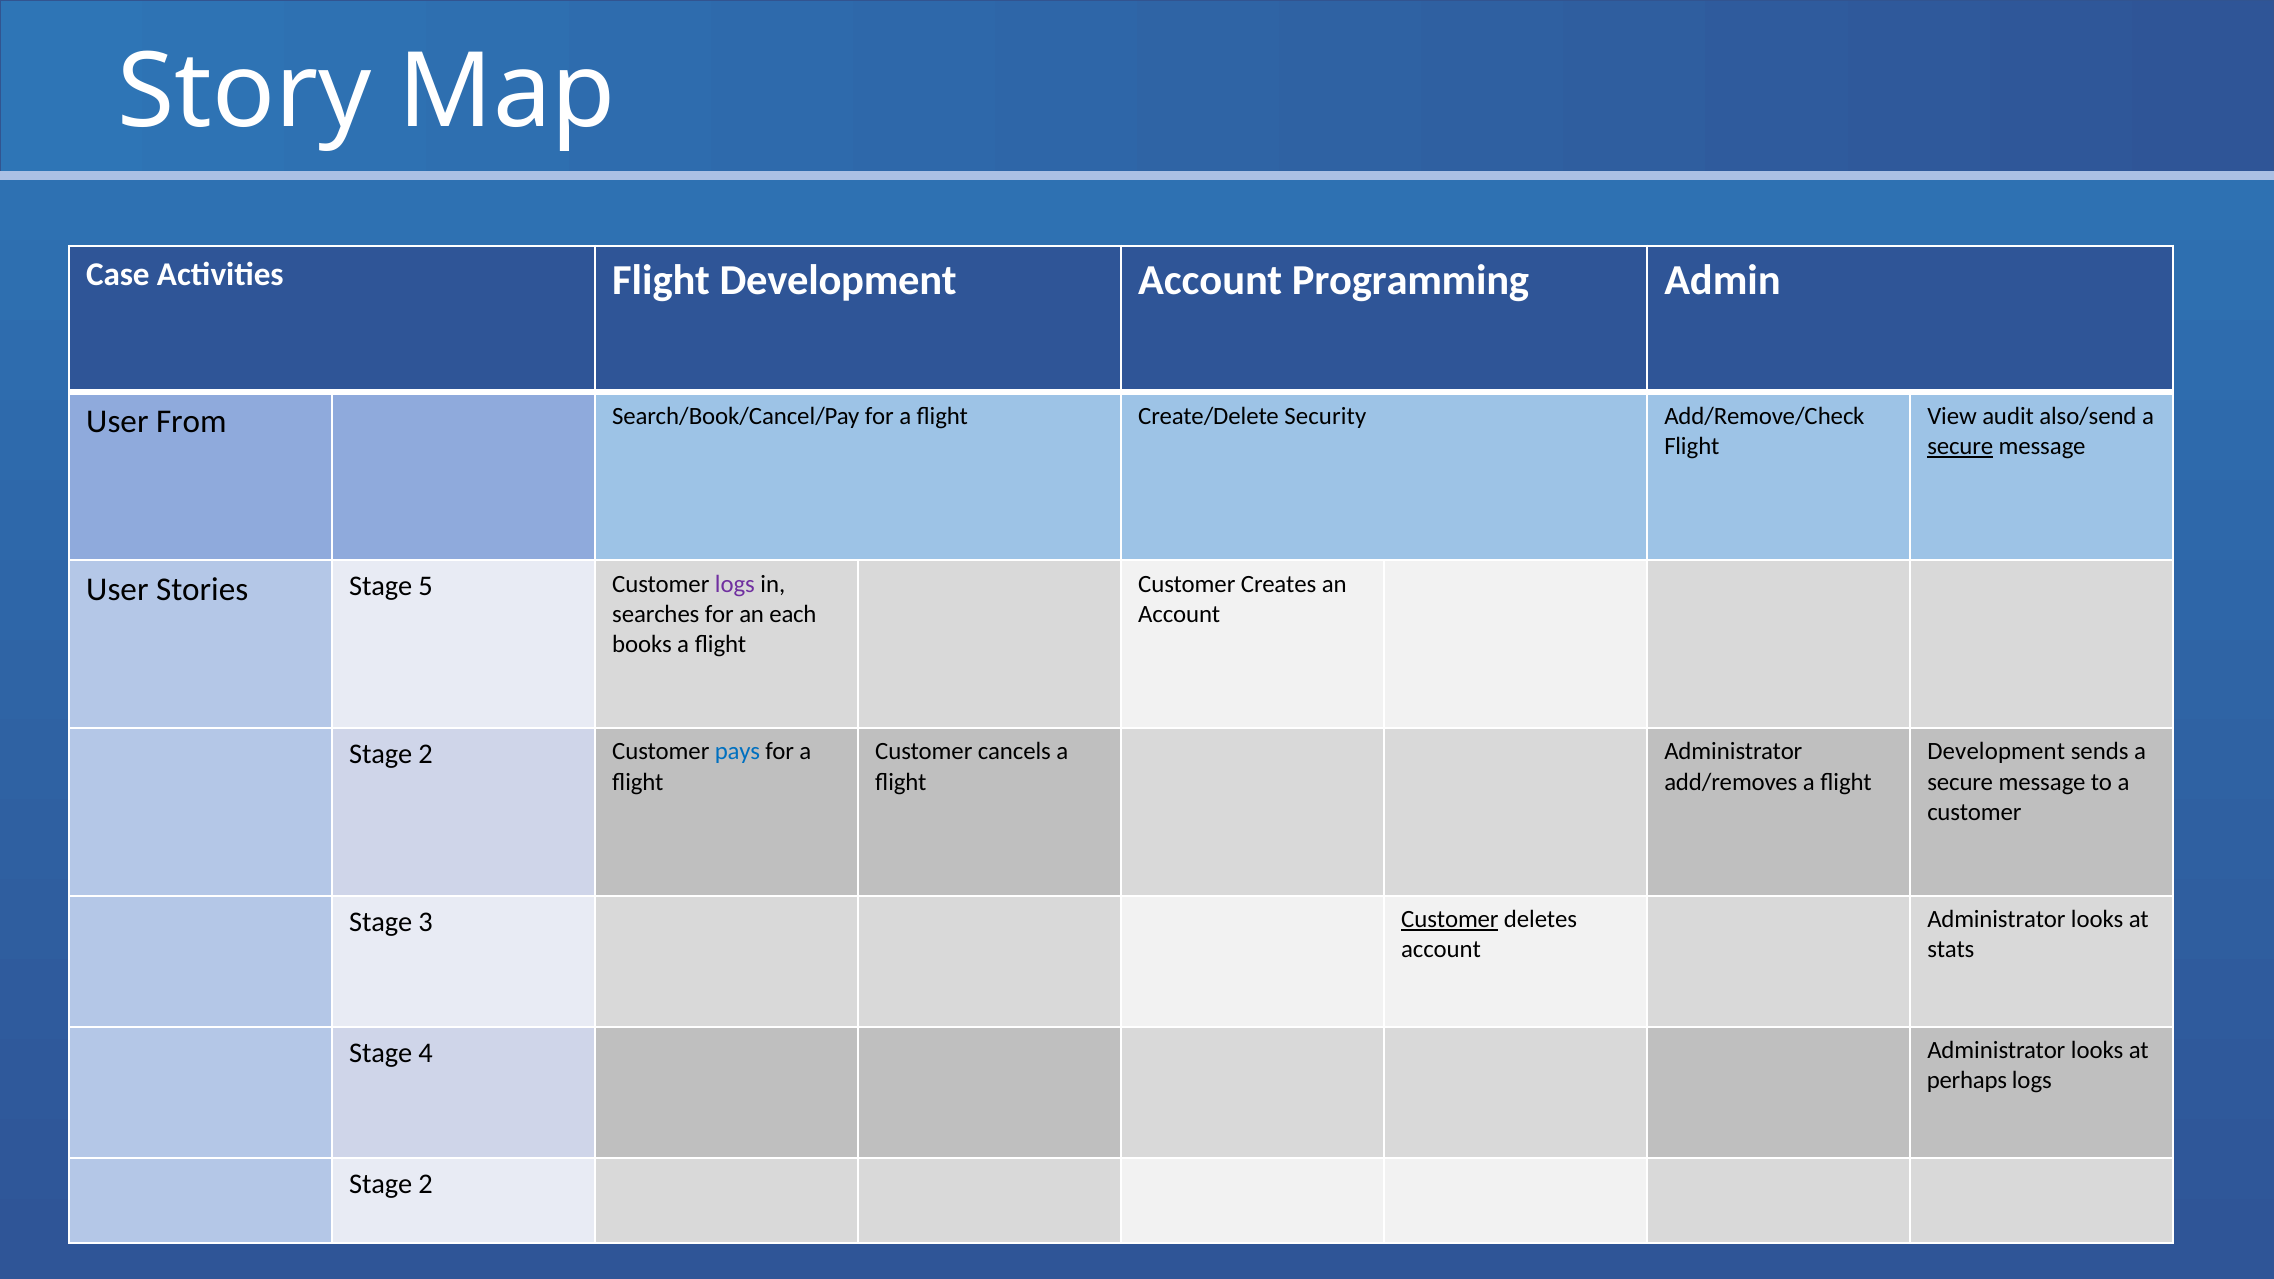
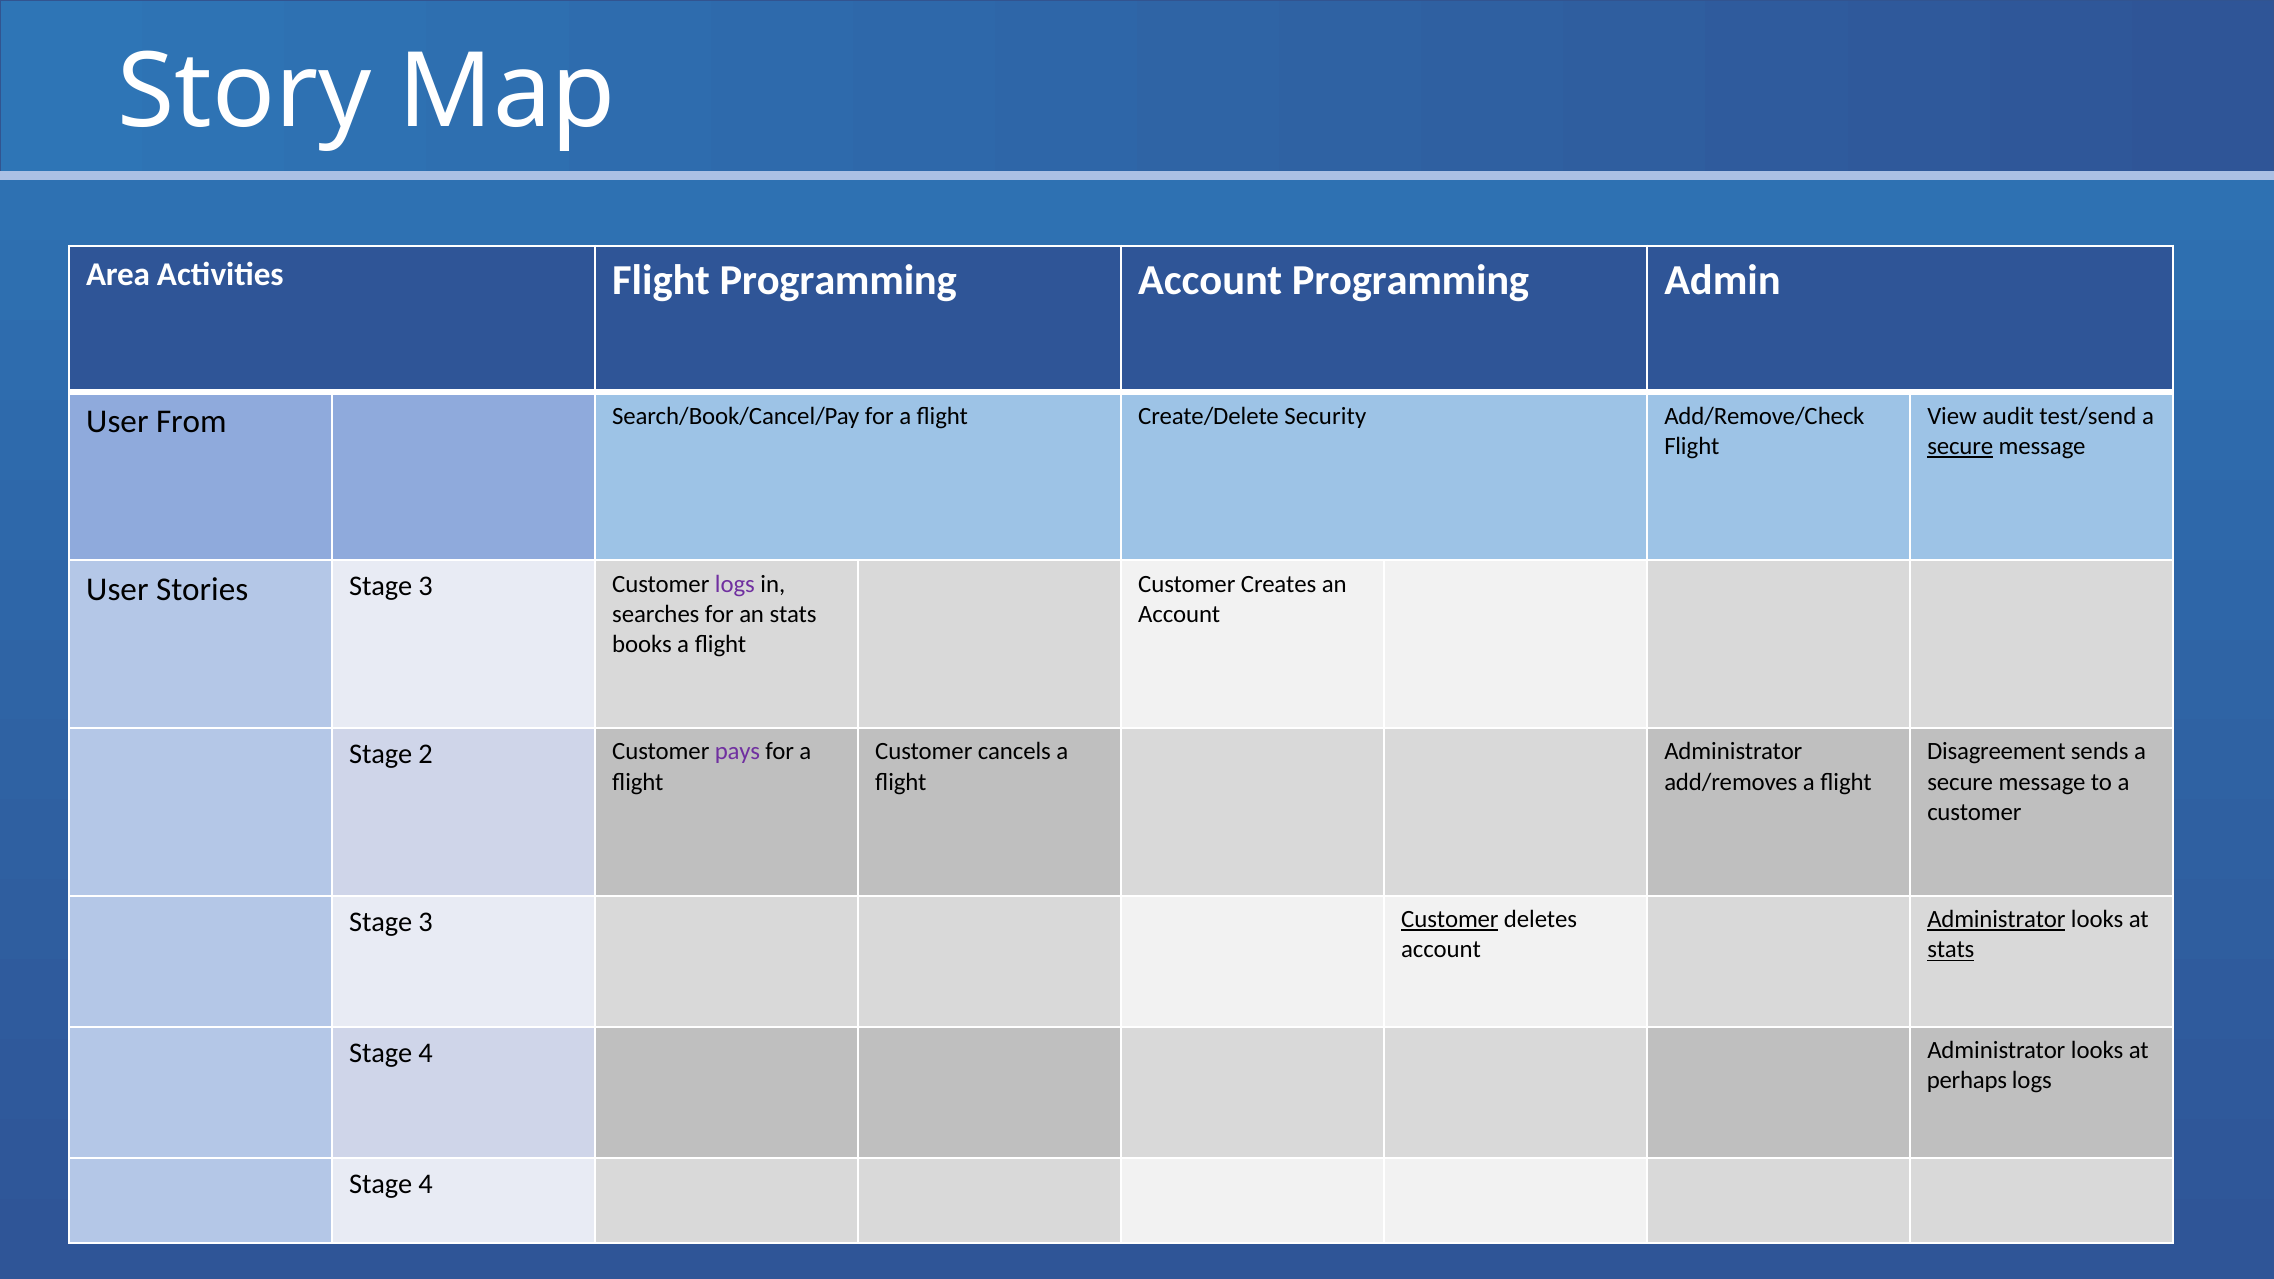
Case: Case -> Area
Development at (838, 281): Development -> Programming
also/send: also/send -> test/send
5 at (426, 586): 5 -> 3
an each: each -> stats
Development at (1996, 752): Development -> Disagreement
pays at (738, 752) colour: blue -> purple
Administrator at (1996, 920) underline: none -> present
stats at (1951, 950) underline: none -> present
2 at (426, 1184): 2 -> 4
